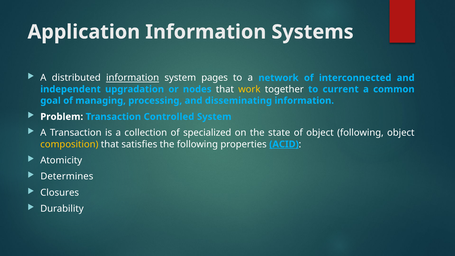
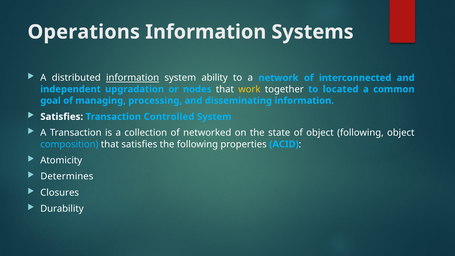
Application: Application -> Operations
pages: pages -> ability
current: current -> located
Problem at (62, 117): Problem -> Satisfies
specialized: specialized -> networked
composition colour: yellow -> light blue
ACID underline: present -> none
